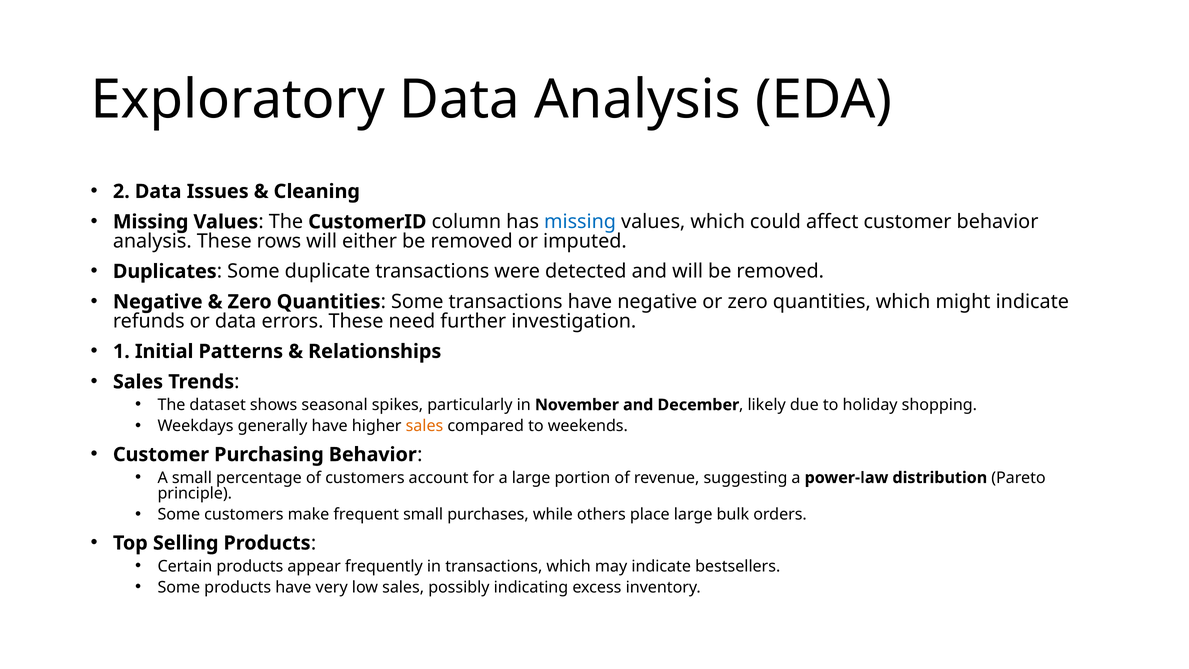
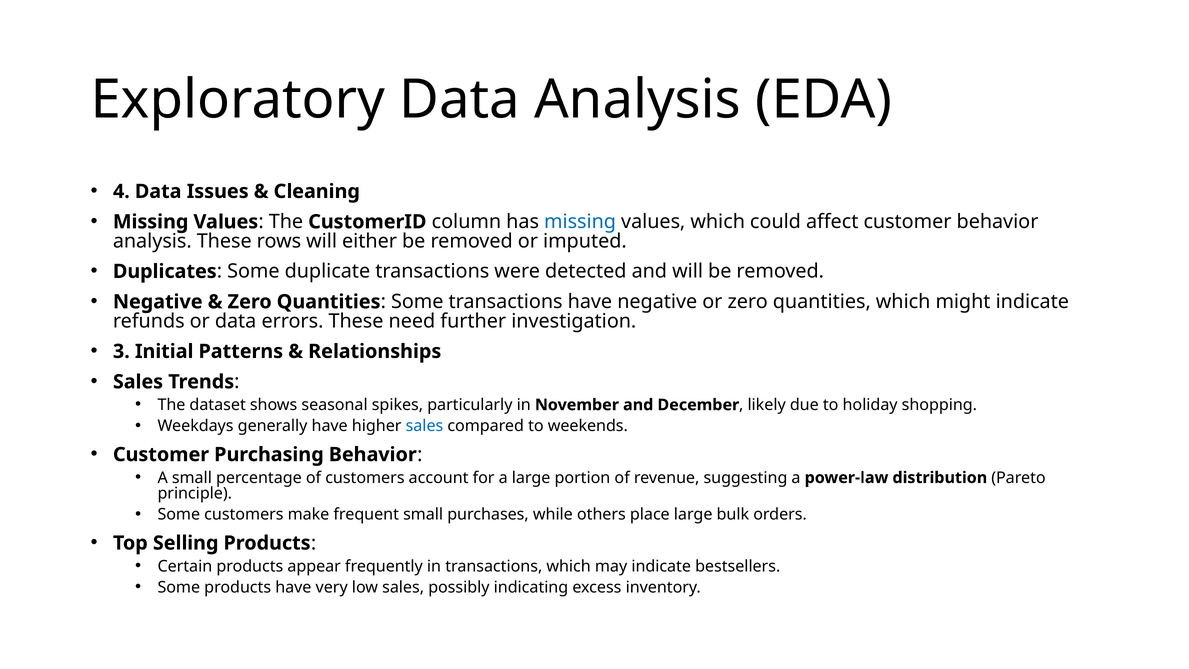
2: 2 -> 4
1: 1 -> 3
sales at (424, 426) colour: orange -> blue
